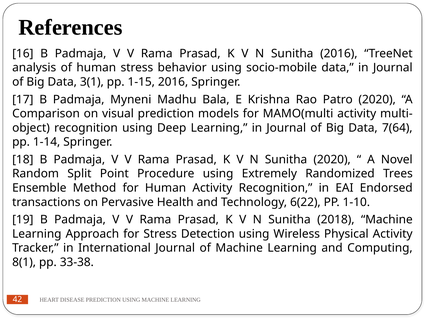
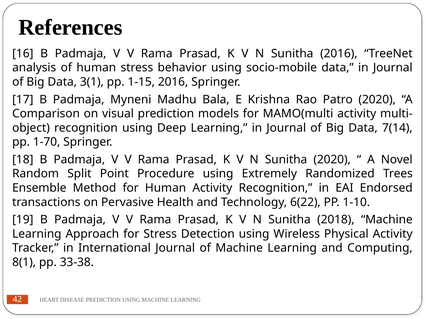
7(64: 7(64 -> 7(14
1-14: 1-14 -> 1-70
